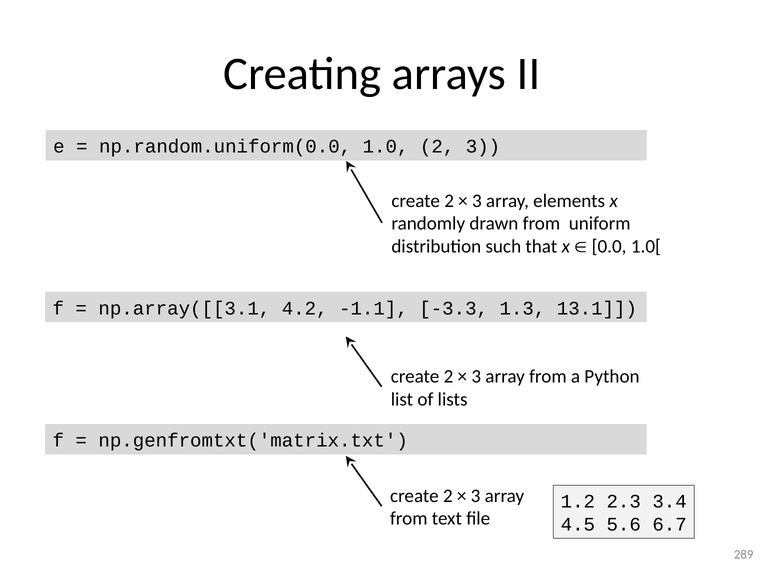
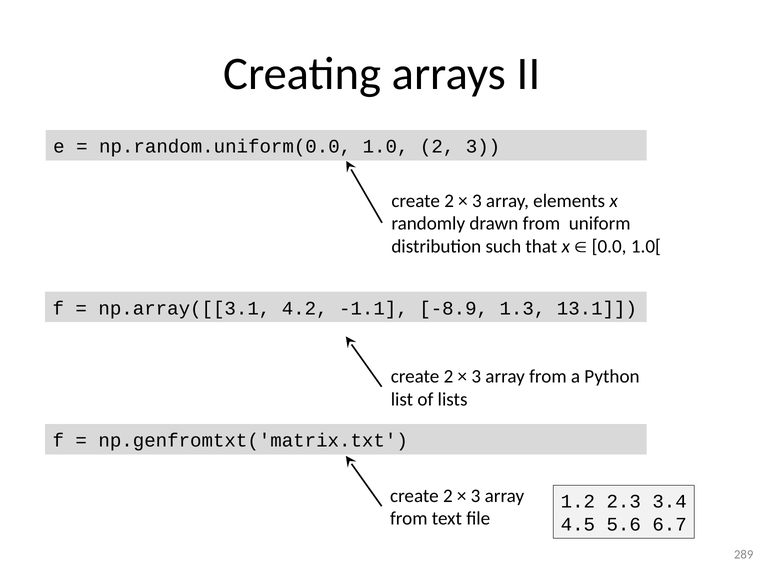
-3.3: -3.3 -> -8.9
